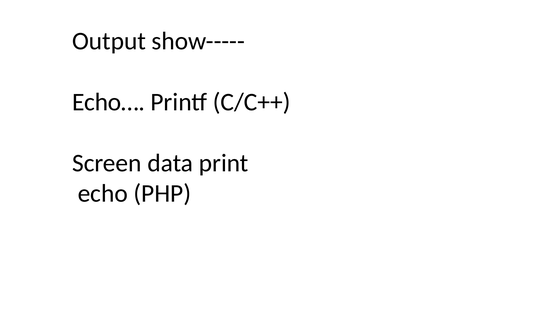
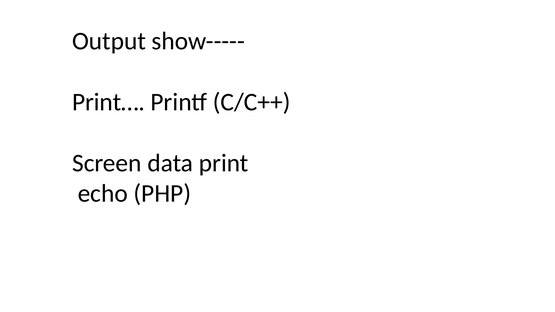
Echo…: Echo… -> Print…
